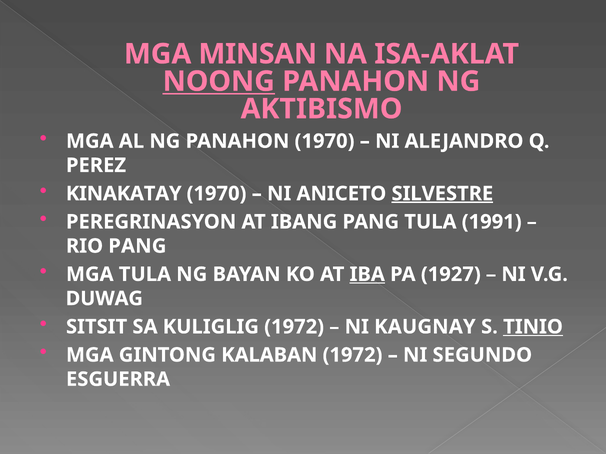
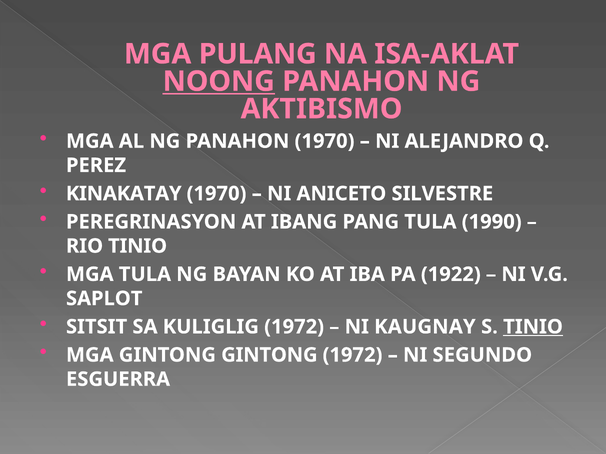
MINSAN: MINSAN -> PULANG
SILVESTRE underline: present -> none
1991: 1991 -> 1990
RIO PANG: PANG -> TINIO
IBA underline: present -> none
1927: 1927 -> 1922
DUWAG: DUWAG -> SAPLOT
GINTONG KALABAN: KALABAN -> GINTONG
